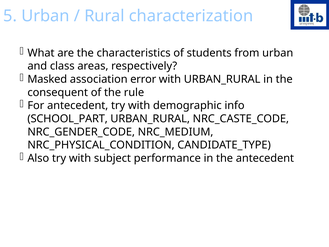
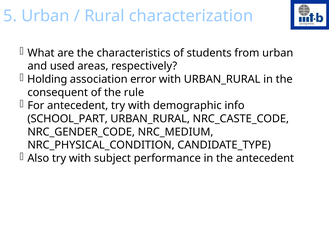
class: class -> used
Masked: Masked -> Holding
